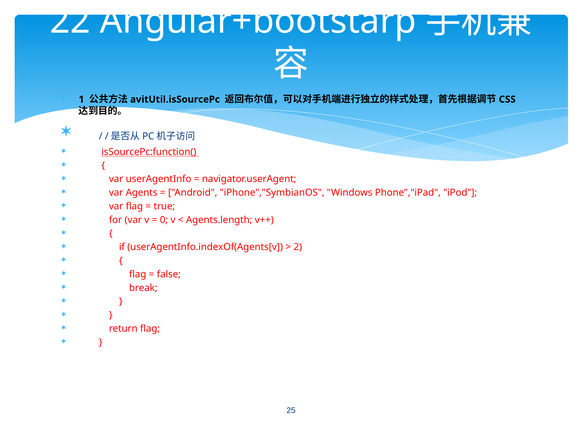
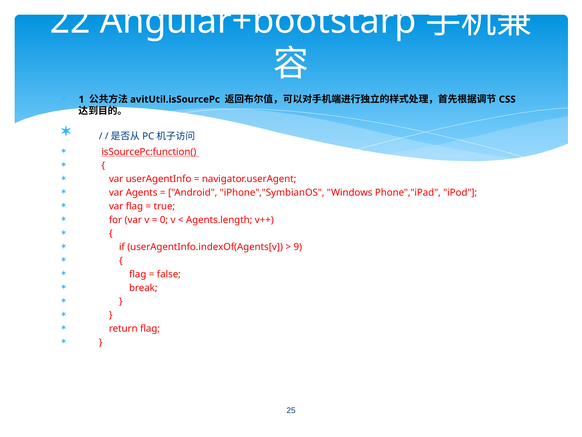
2: 2 -> 9
